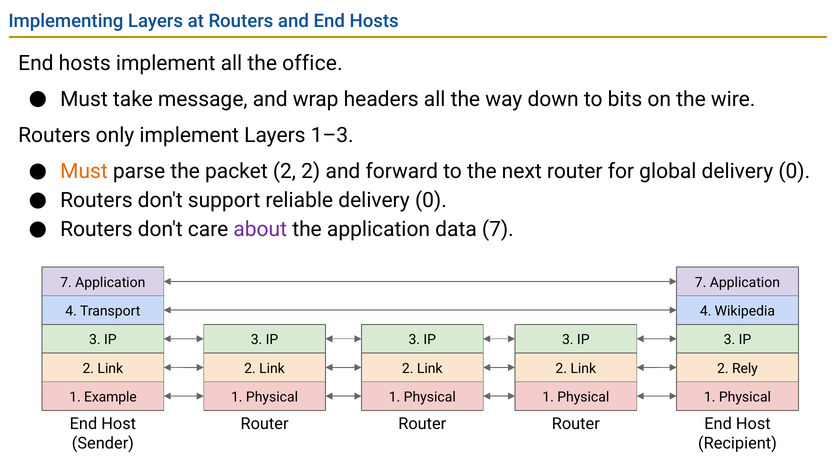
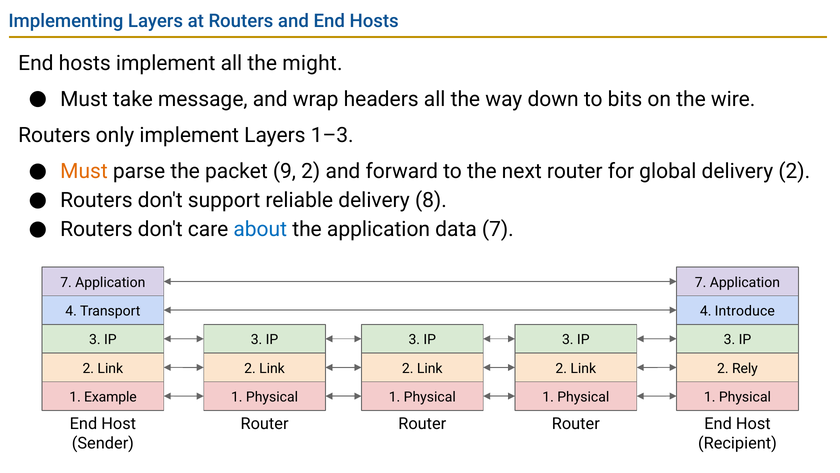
office: office -> might
packet 2: 2 -> 9
global delivery 0: 0 -> 2
reliable delivery 0: 0 -> 8
about colour: purple -> blue
Wikipedia: Wikipedia -> Introduce
